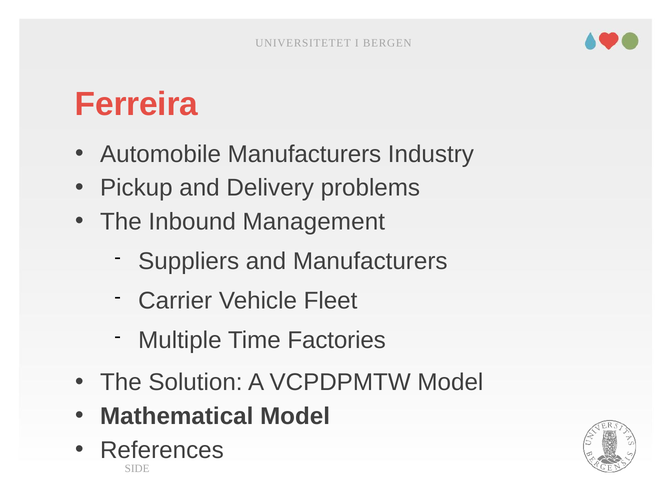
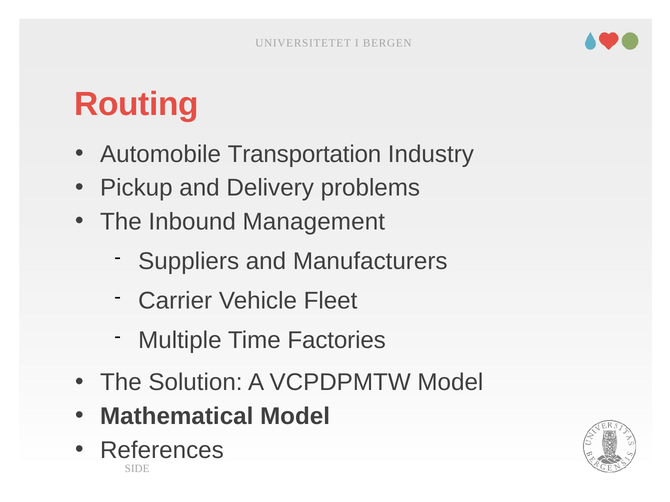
Ferreira: Ferreira -> Routing
Automobile Manufacturers: Manufacturers -> Transportation
